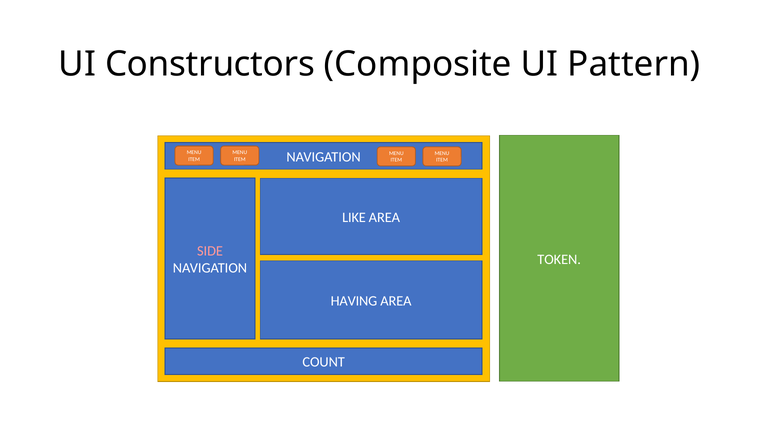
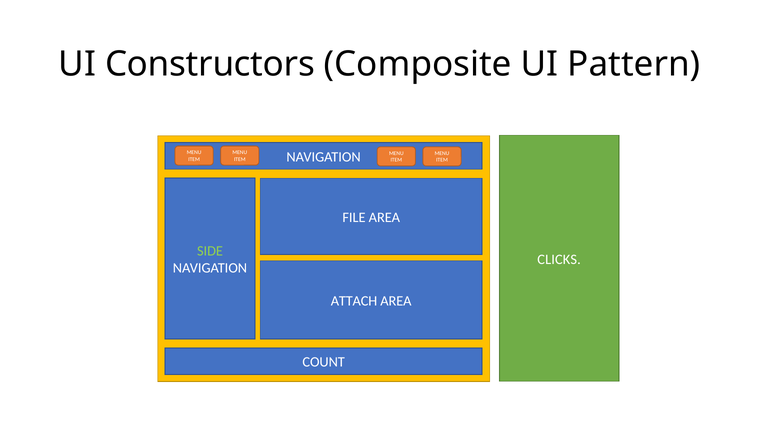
LIKE: LIKE -> FILE
SIDE colour: pink -> light green
TOKEN: TOKEN -> CLICKS
HAVING: HAVING -> ATTACH
